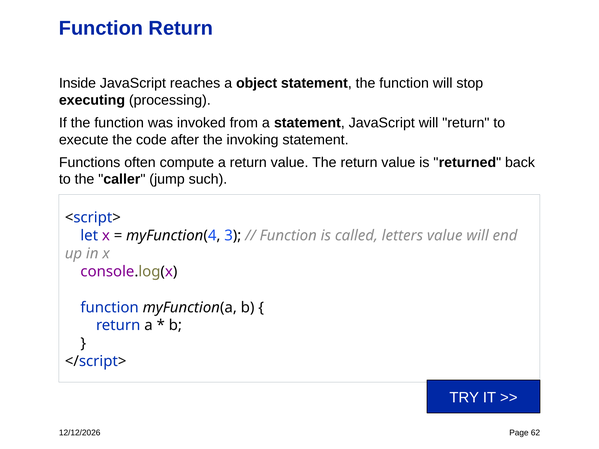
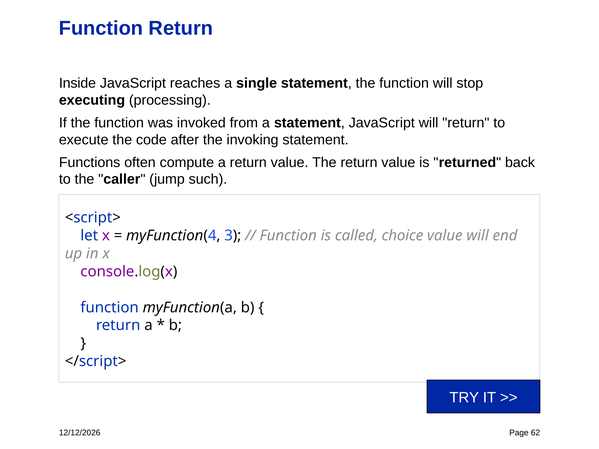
object: object -> single
letters: letters -> choice
